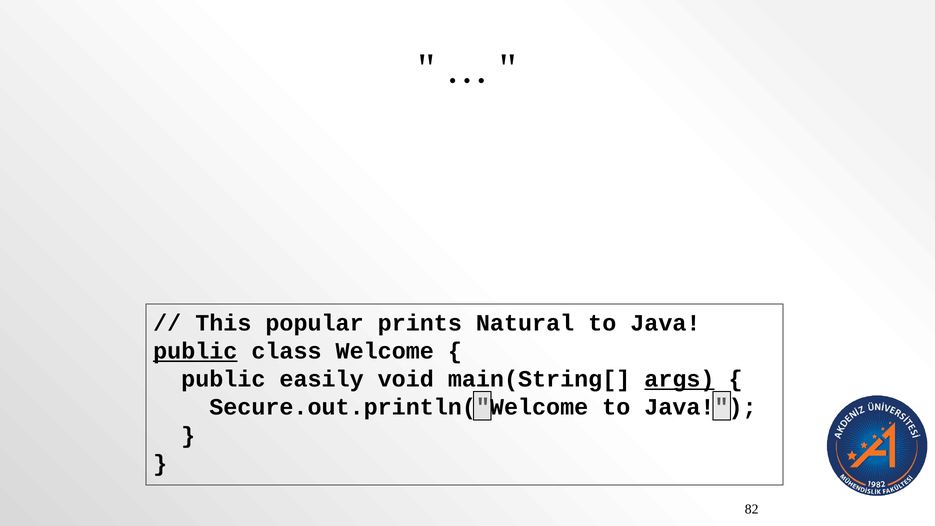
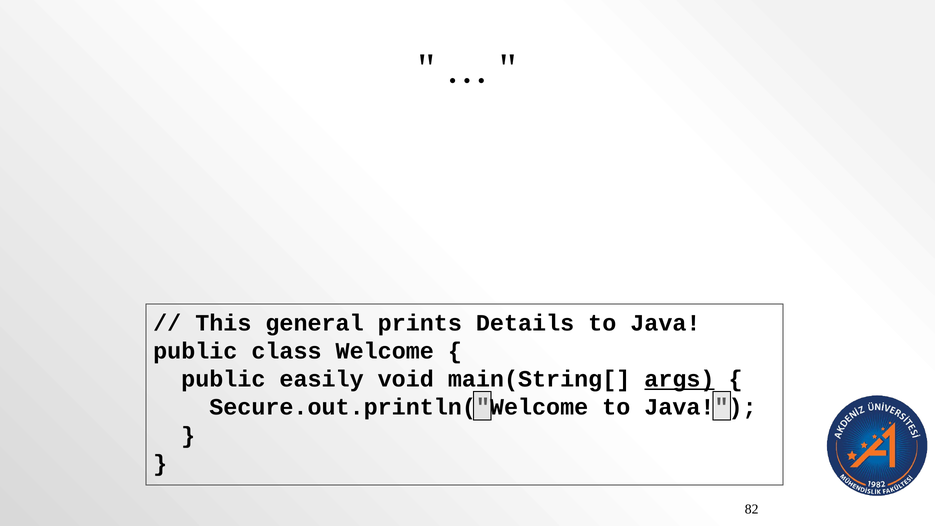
popular: popular -> general
Natural: Natural -> Details
public at (195, 351) underline: present -> none
